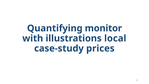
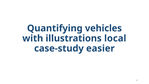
monitor: monitor -> vehicles
prices: prices -> easier
